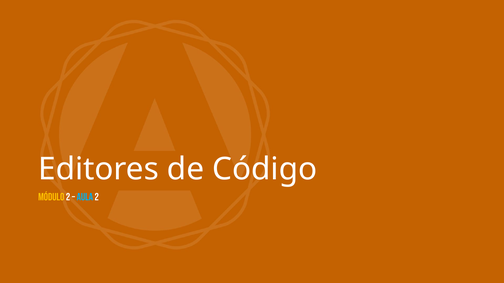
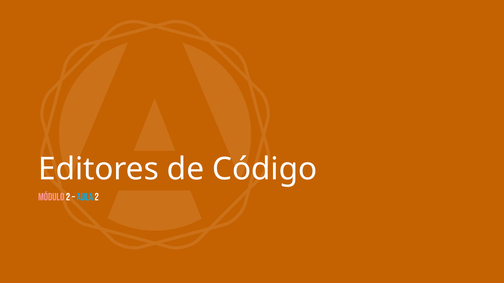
Módulo colour: yellow -> pink
